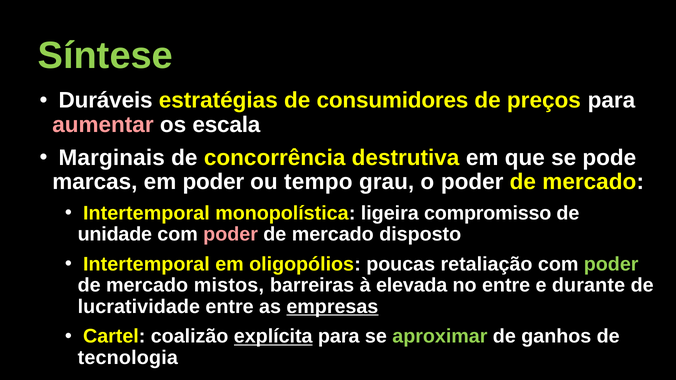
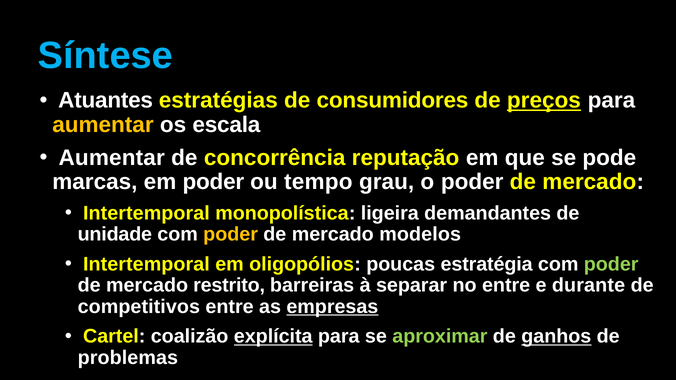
Síntese colour: light green -> light blue
Duráveis: Duráveis -> Atuantes
preços underline: none -> present
aumentar at (103, 125) colour: pink -> yellow
Marginais at (112, 158): Marginais -> Aumentar
destrutiva: destrutiva -> reputação
compromisso: compromisso -> demandantes
poder at (231, 235) colour: pink -> yellow
disposto: disposto -> modelos
retaliação: retaliação -> estratégia
mistos: mistos -> restrito
elevada: elevada -> separar
lucratividade: lucratividade -> competitivos
ganhos underline: none -> present
tecnologia: tecnologia -> problemas
